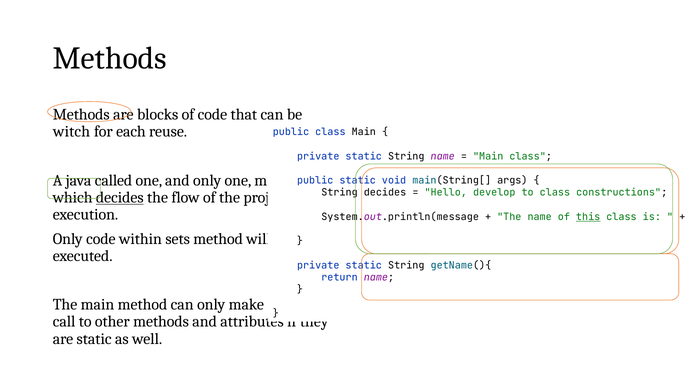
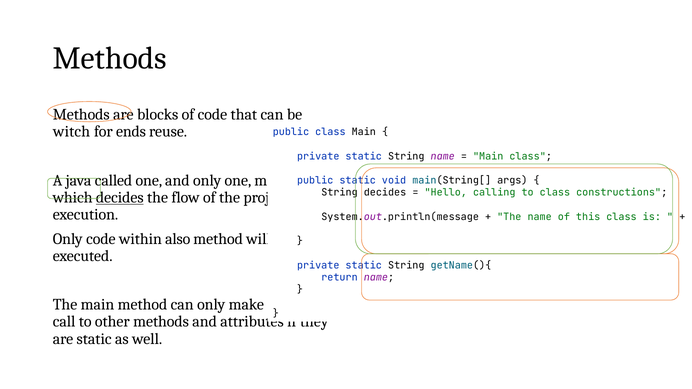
each: each -> ends
develop: develop -> calling
this underline: present -> none
sets: sets -> also
